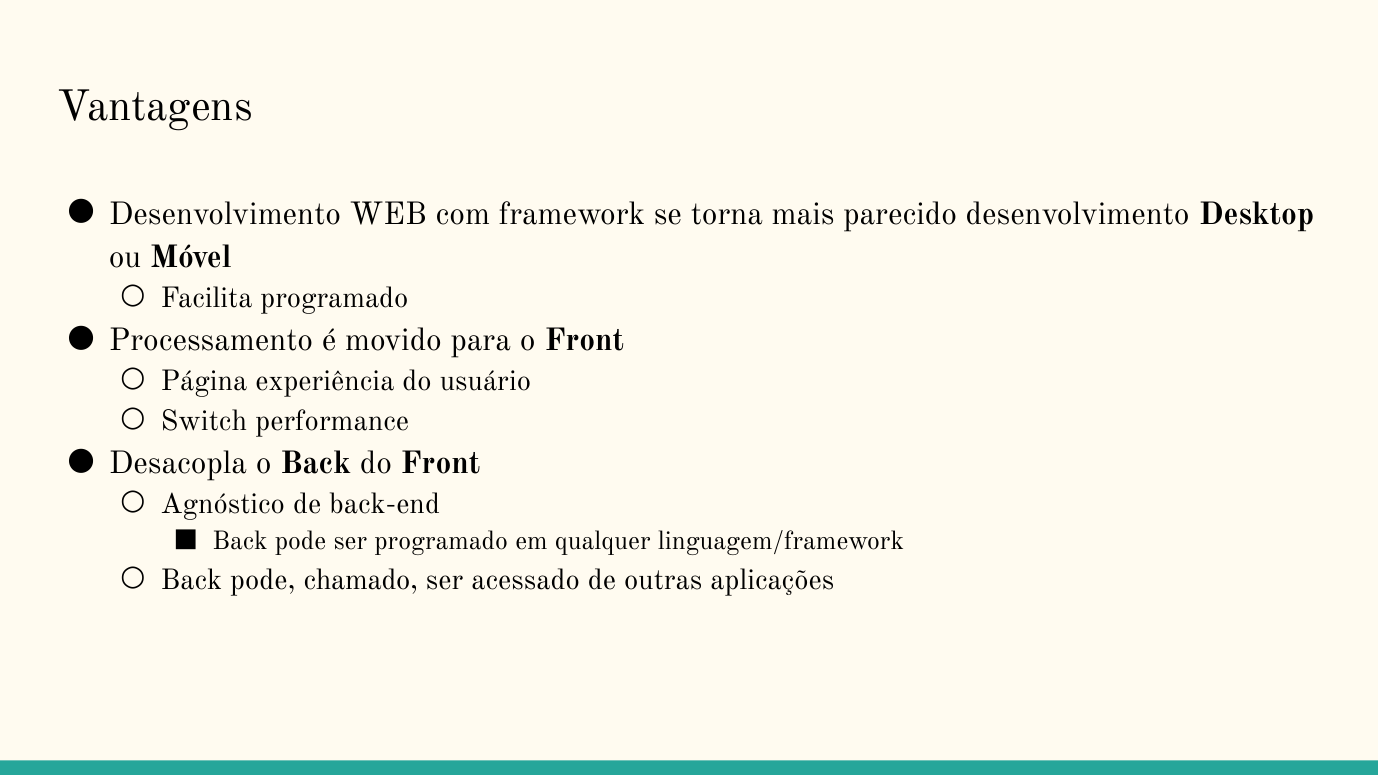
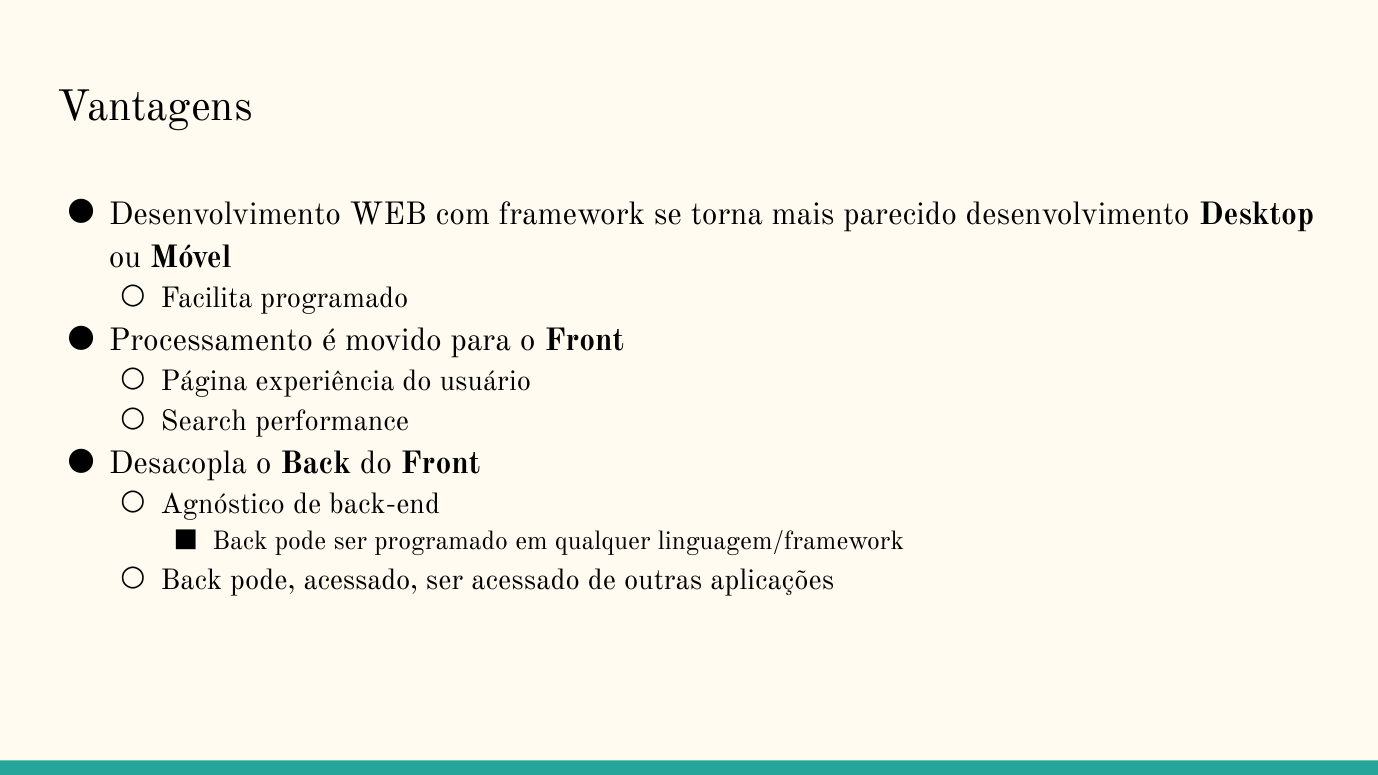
Switch: Switch -> Search
pode chamado: chamado -> acessado
